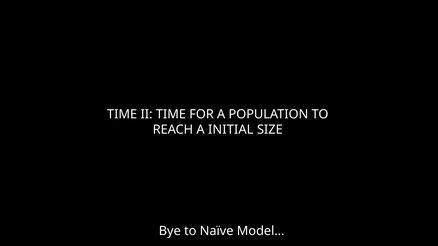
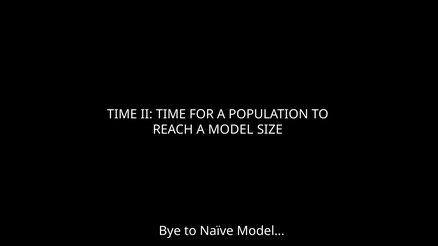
INITIAL: INITIAL -> MODEL
